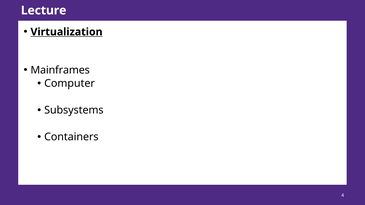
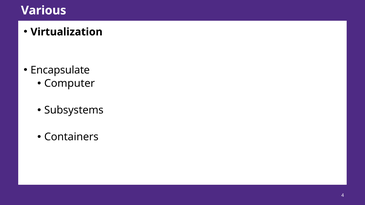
Lecture: Lecture -> Various
Virtualization underline: present -> none
Mainframes: Mainframes -> Encapsulate
